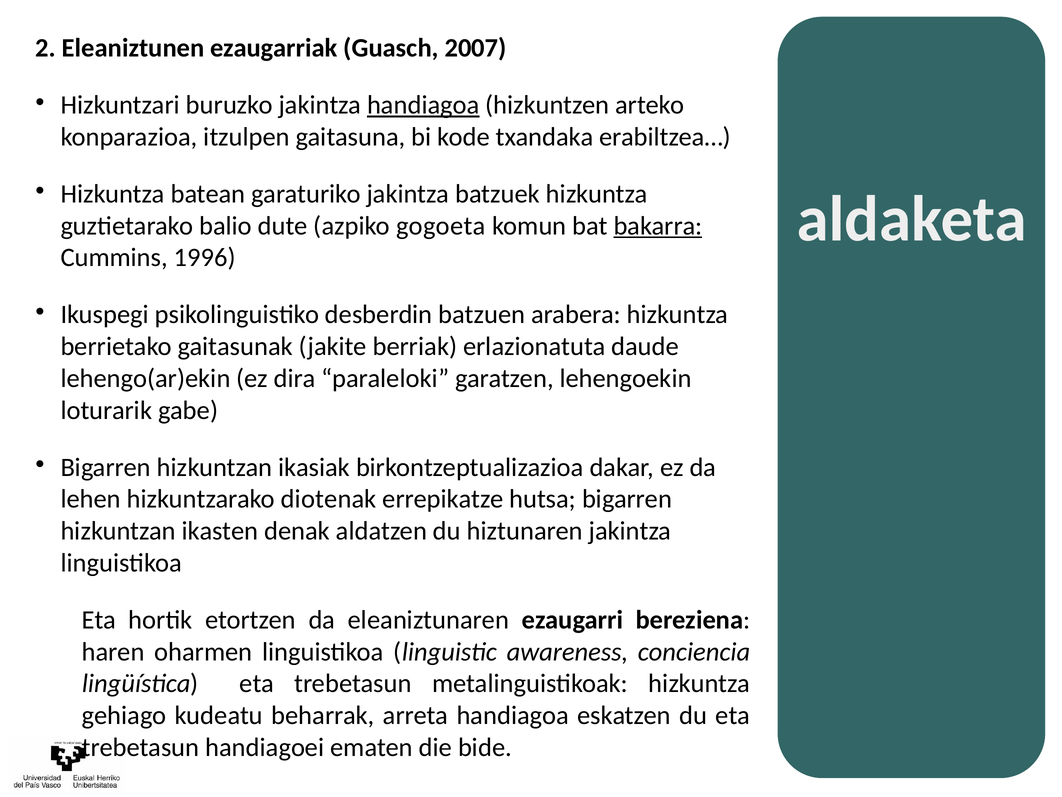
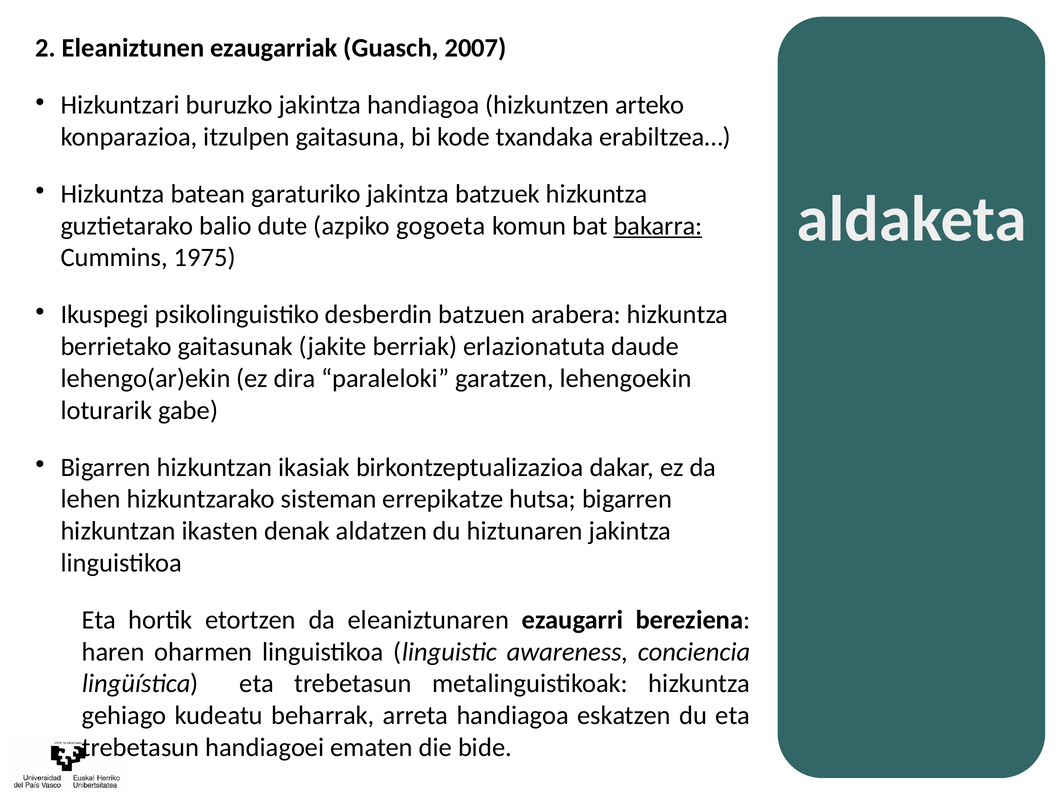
handiagoa at (423, 105) underline: present -> none
1996: 1996 -> 1975
diotenak: diotenak -> sisteman
